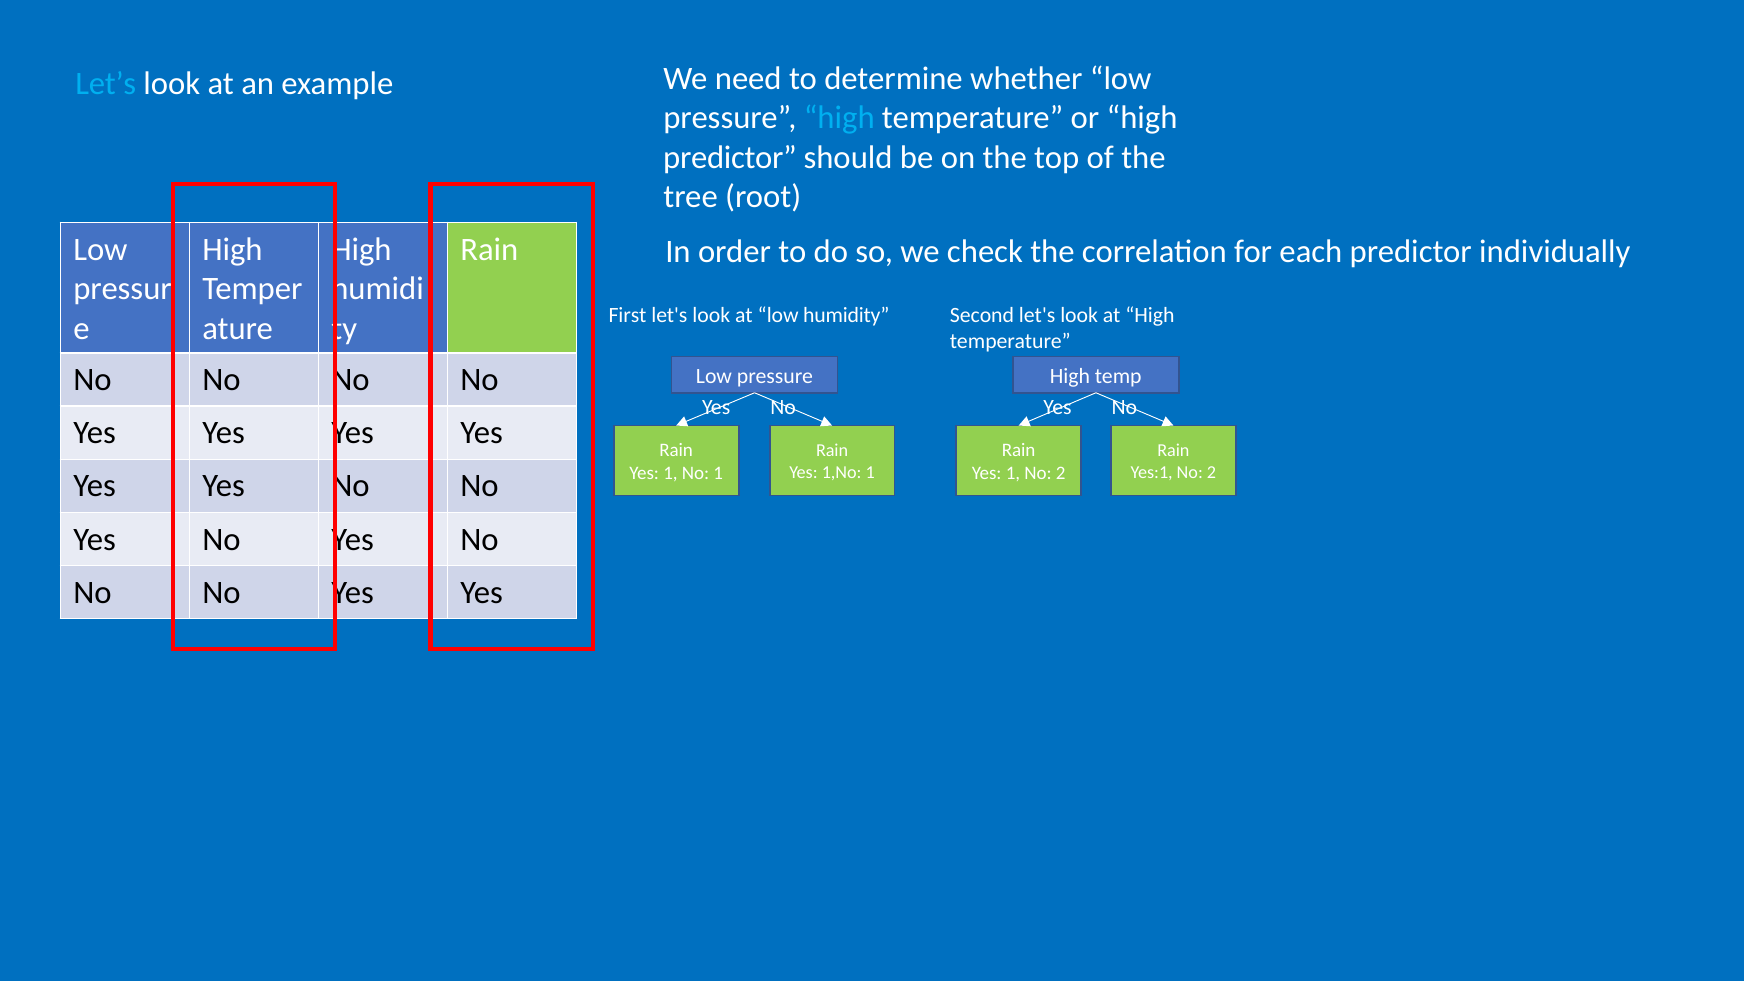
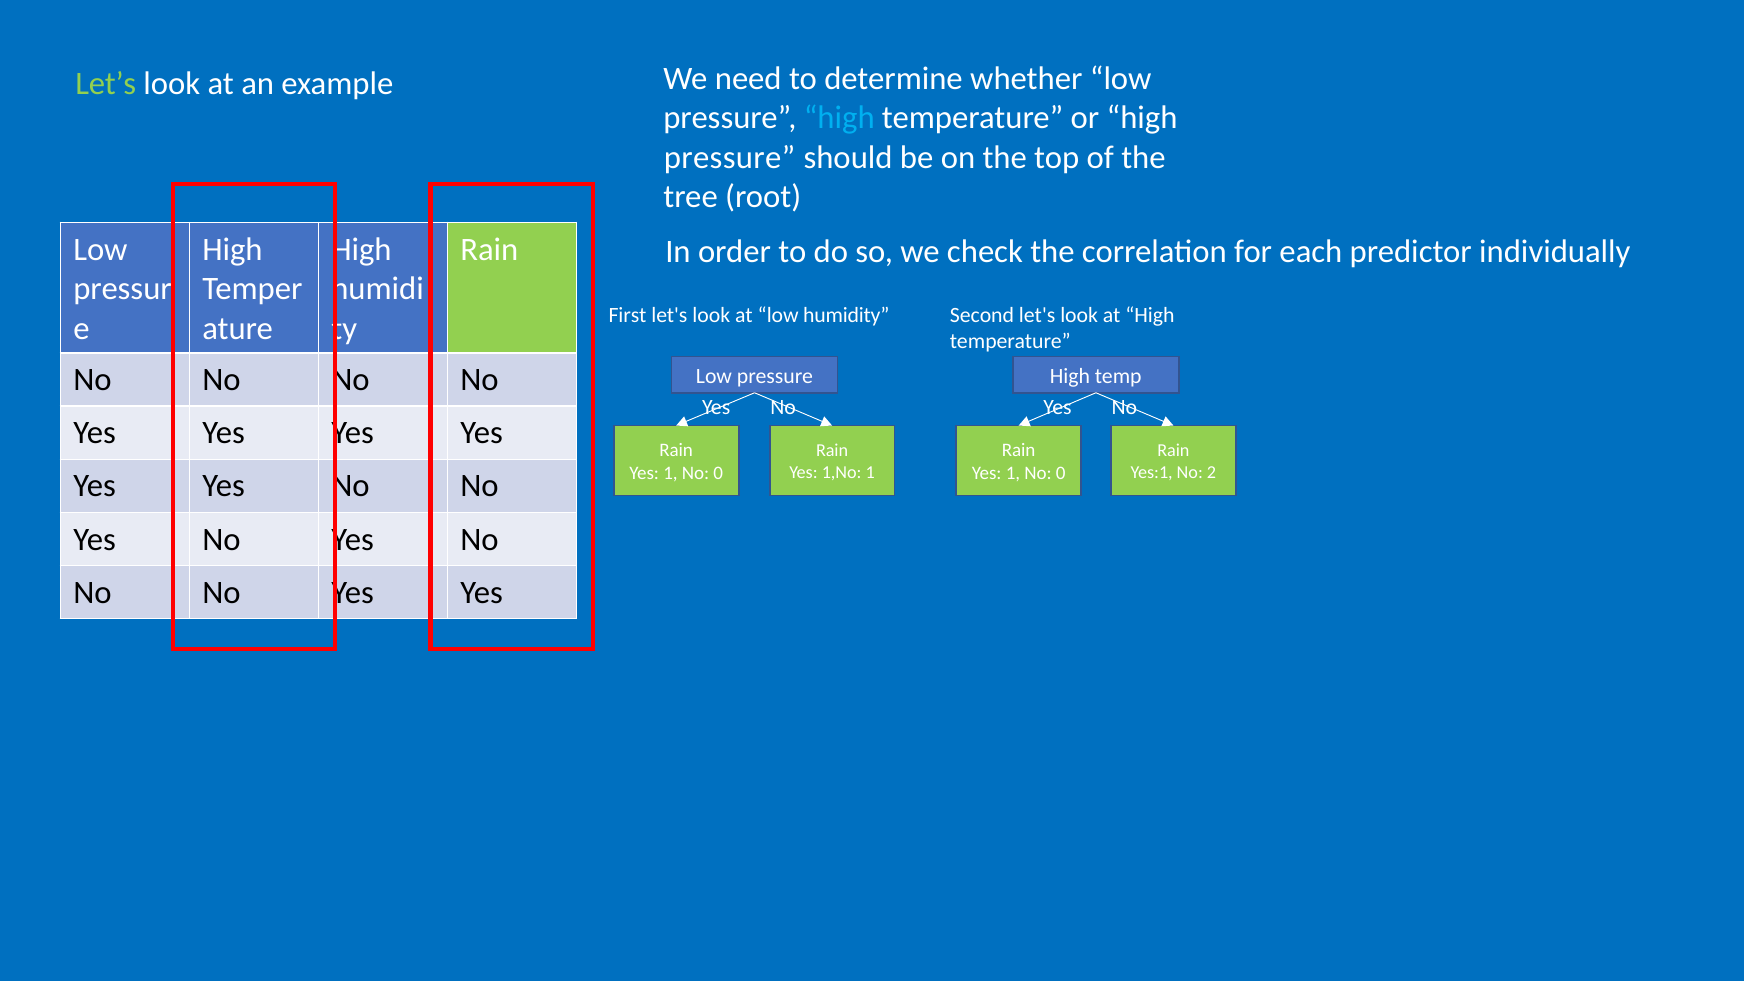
Let’s colour: light blue -> light green
predictor at (730, 157): predictor -> pressure
1 at (718, 473): 1 -> 0
2 at (1061, 473): 2 -> 0
